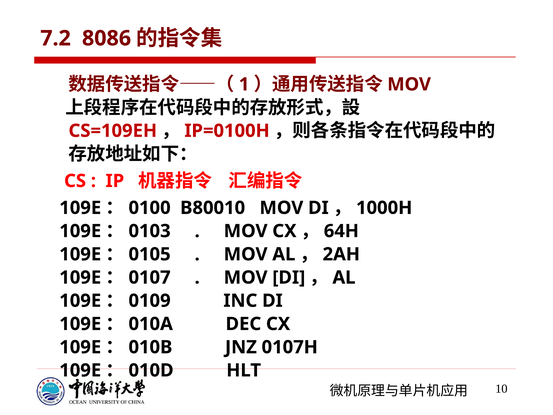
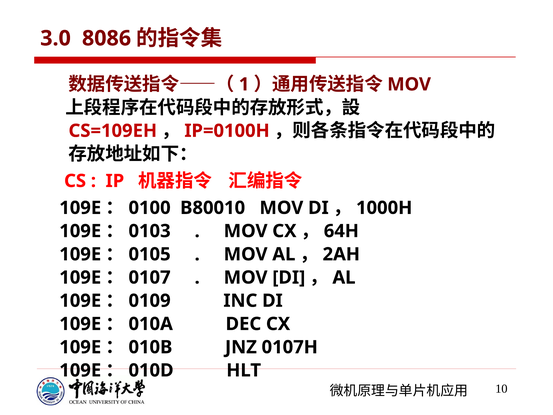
7.2: 7.2 -> 3.0
